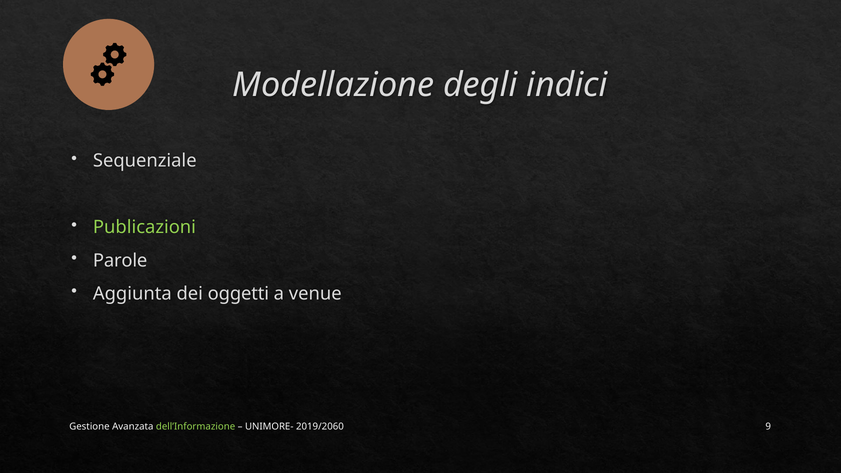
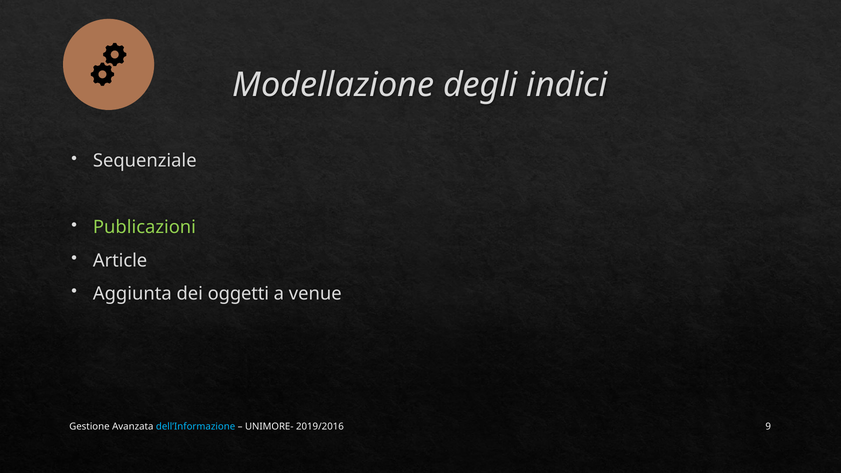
Parole: Parole -> Article
dell’Informazione colour: light green -> light blue
2019/2060: 2019/2060 -> 2019/2016
